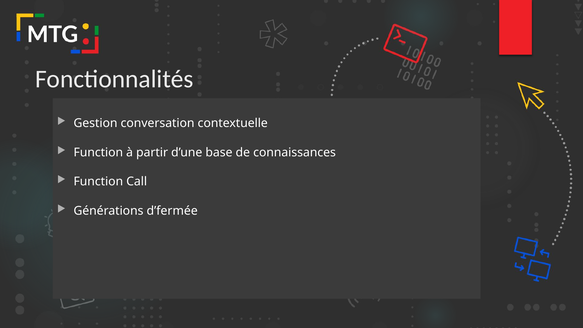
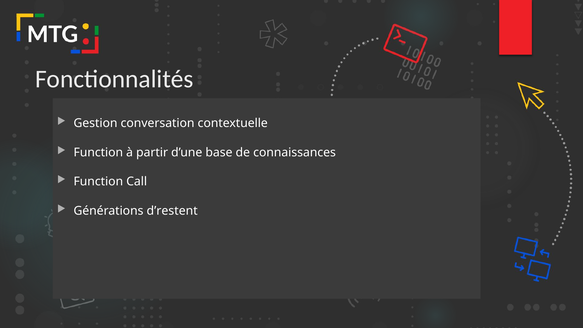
d’fermée: d’fermée -> d’restent
